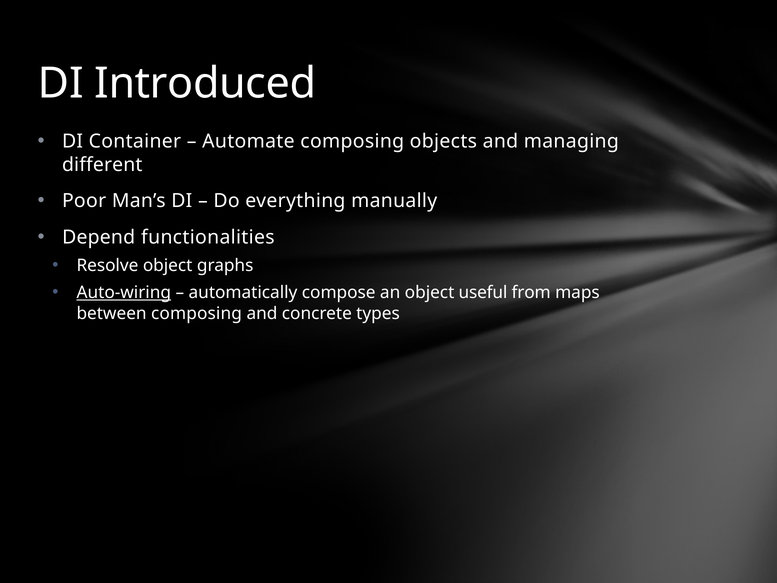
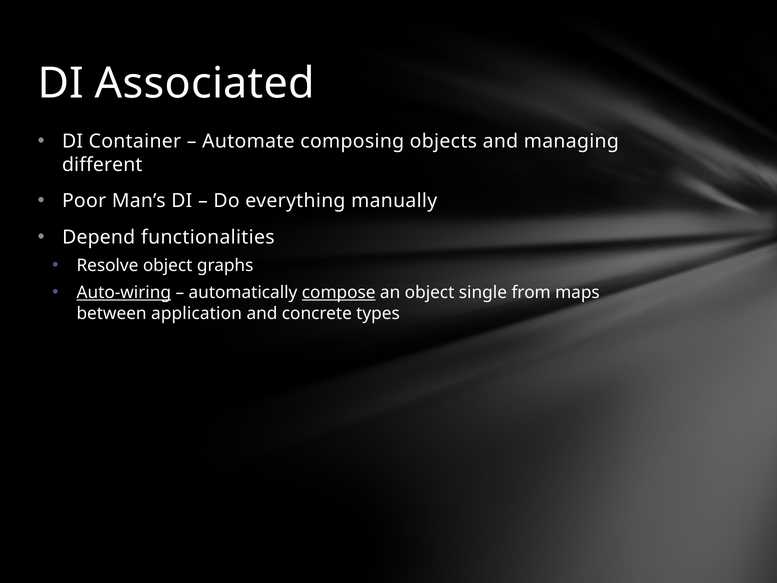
Introduced: Introduced -> Associated
compose underline: none -> present
useful: useful -> single
between composing: composing -> application
